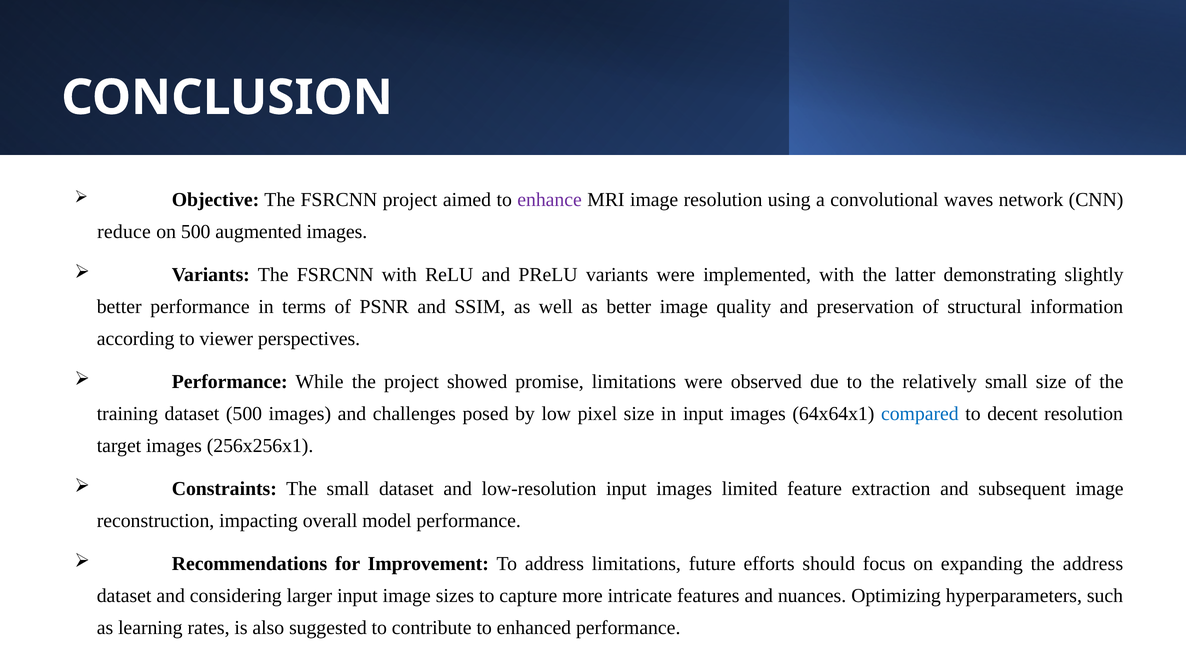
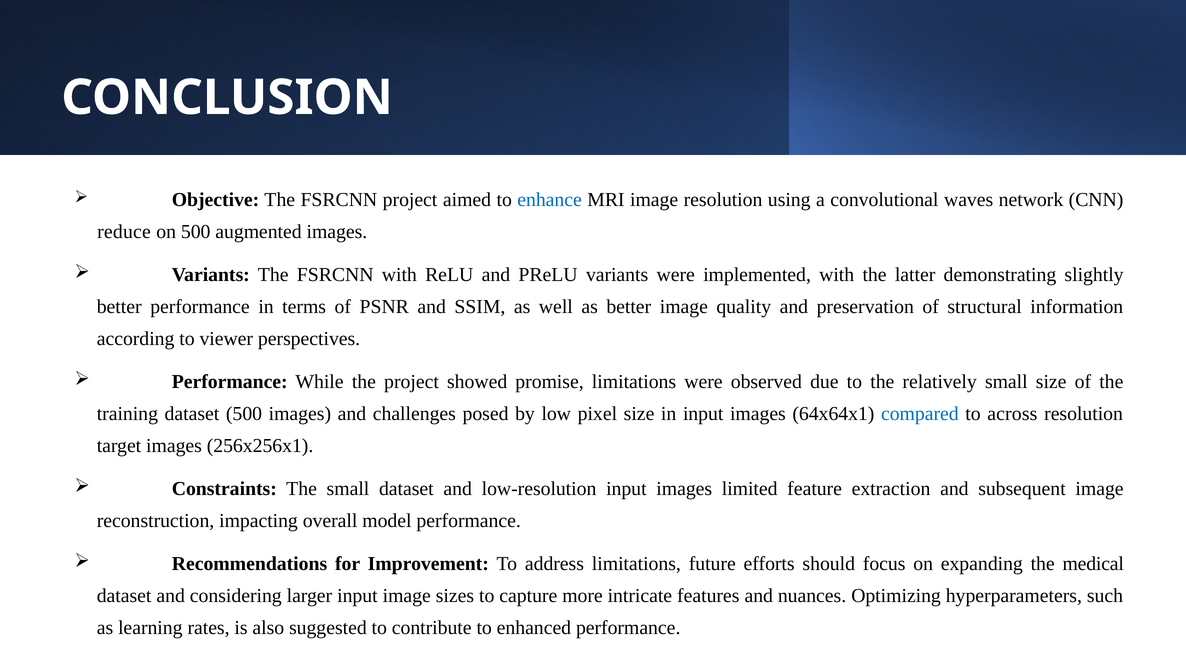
enhance colour: purple -> blue
decent: decent -> across
the address: address -> medical
